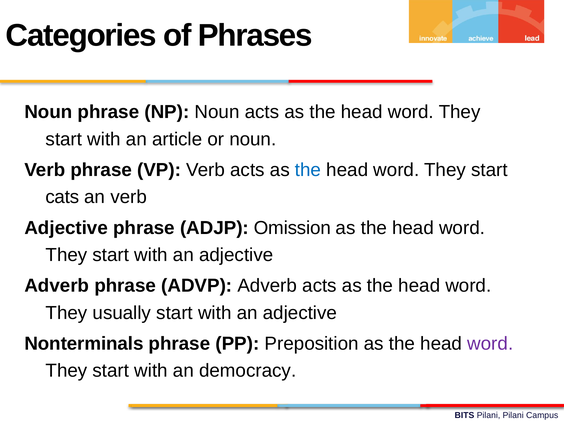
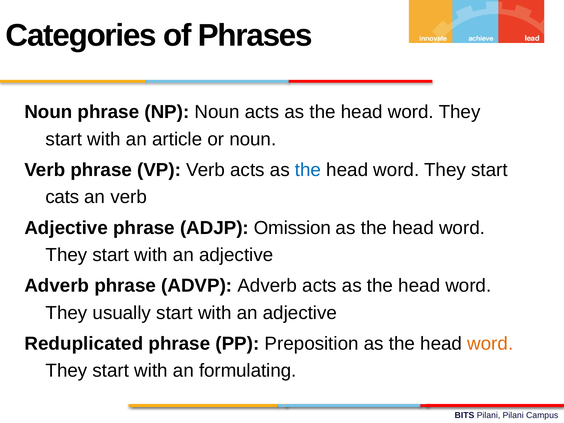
Nonterminals: Nonterminals -> Reduplicated
word at (490, 344) colour: purple -> orange
democracy: democracy -> formulating
